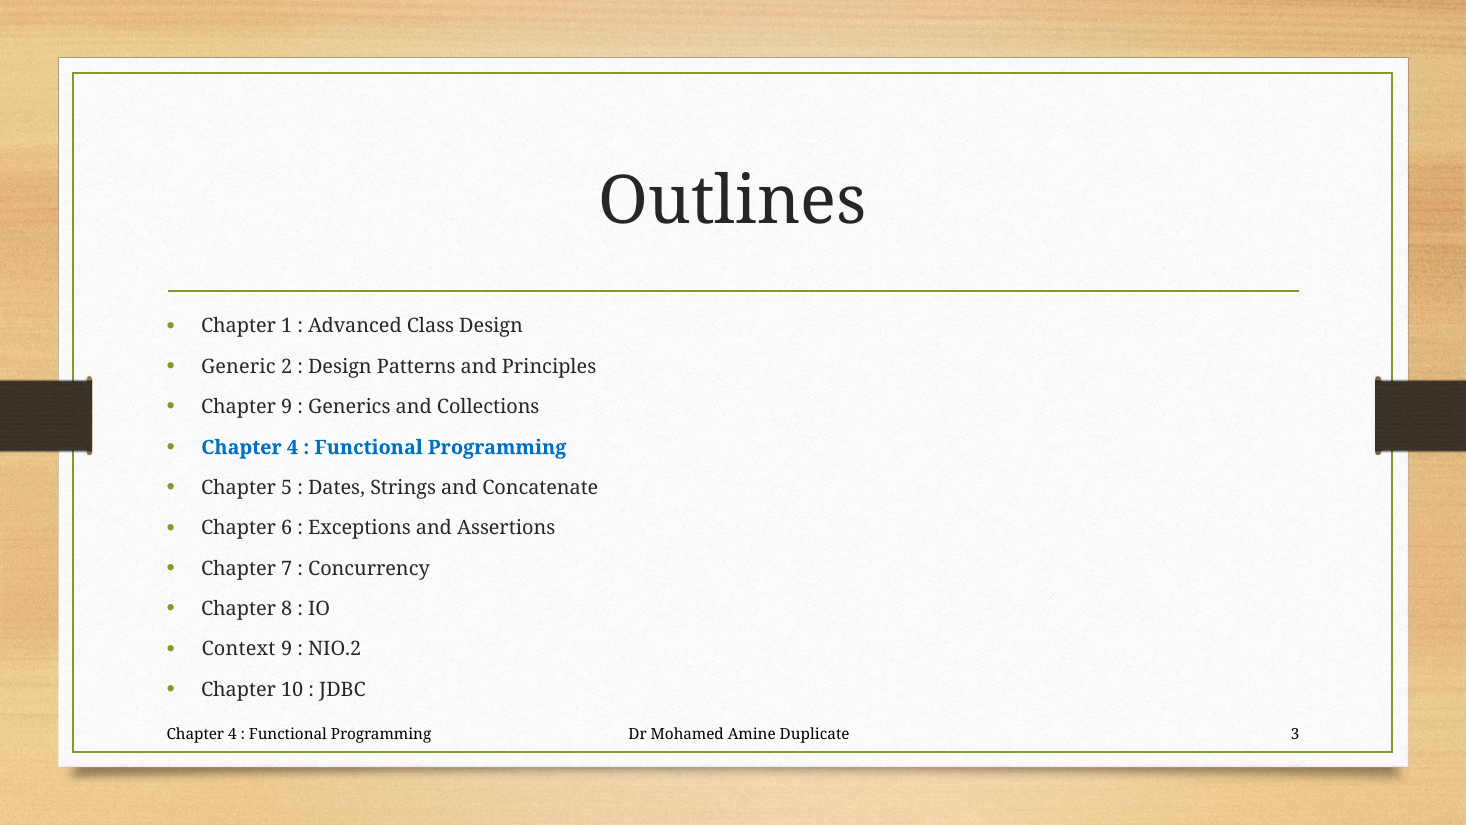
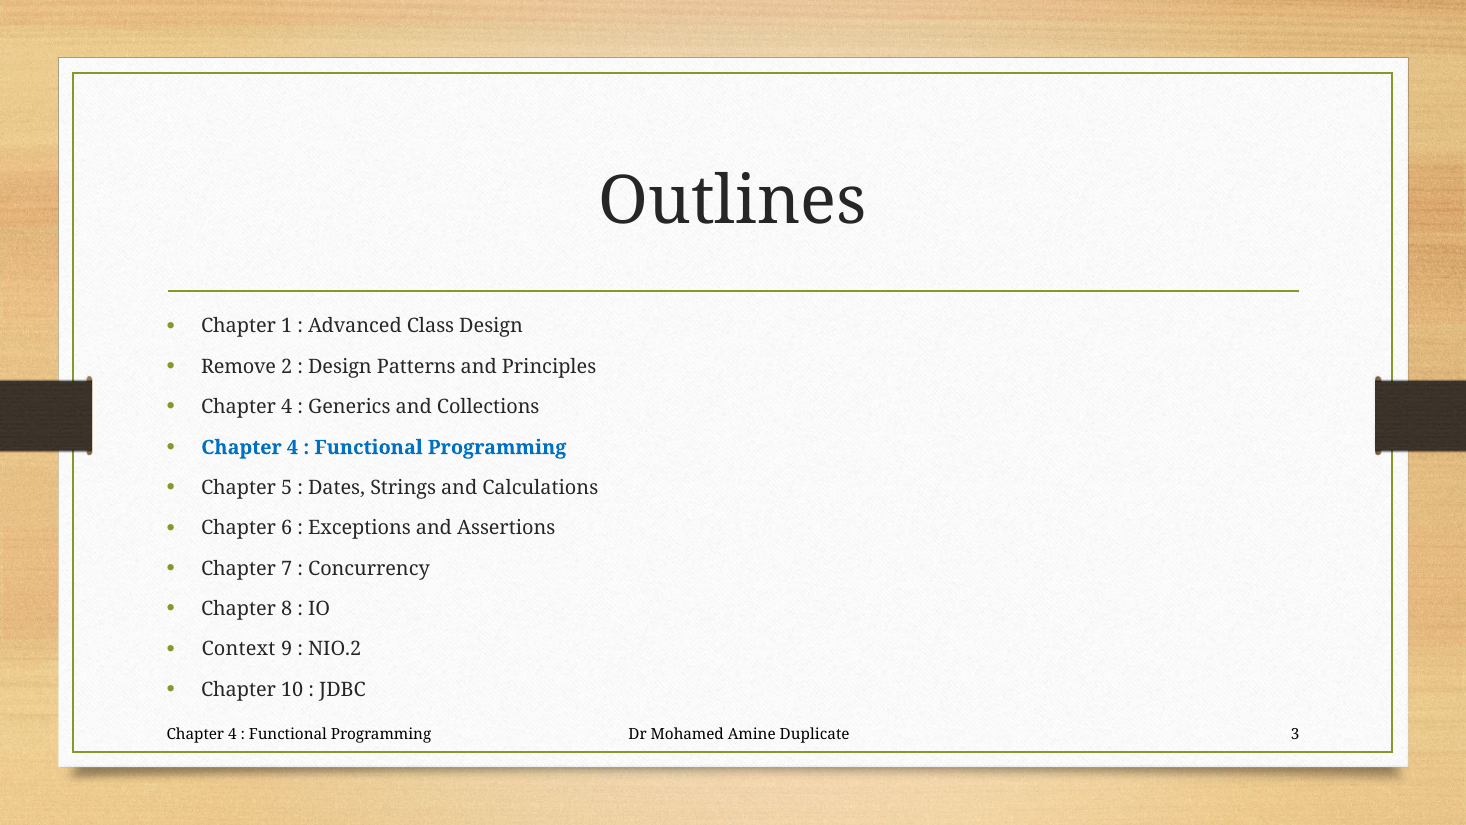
Generic: Generic -> Remove
9 at (287, 407): 9 -> 4
Concatenate: Concatenate -> Calculations
